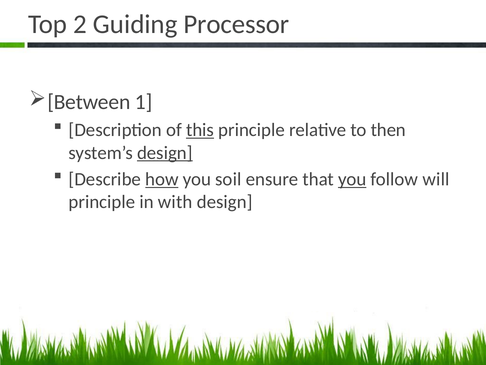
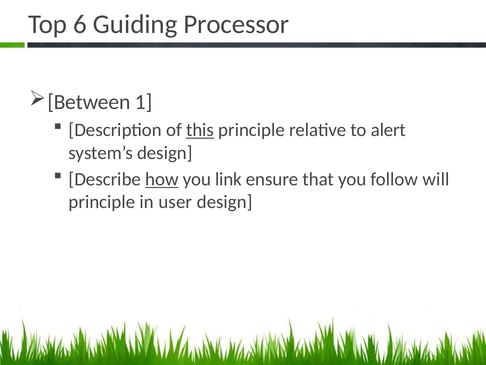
2: 2 -> 6
then: then -> alert
design at (165, 153) underline: present -> none
soil: soil -> link
you at (352, 179) underline: present -> none
with: with -> user
